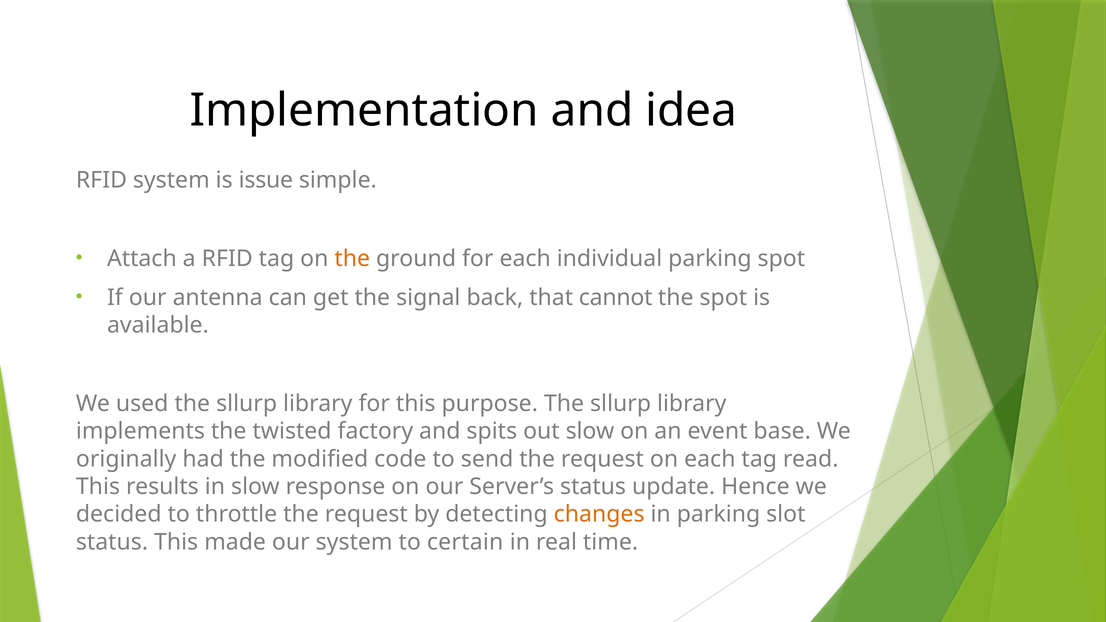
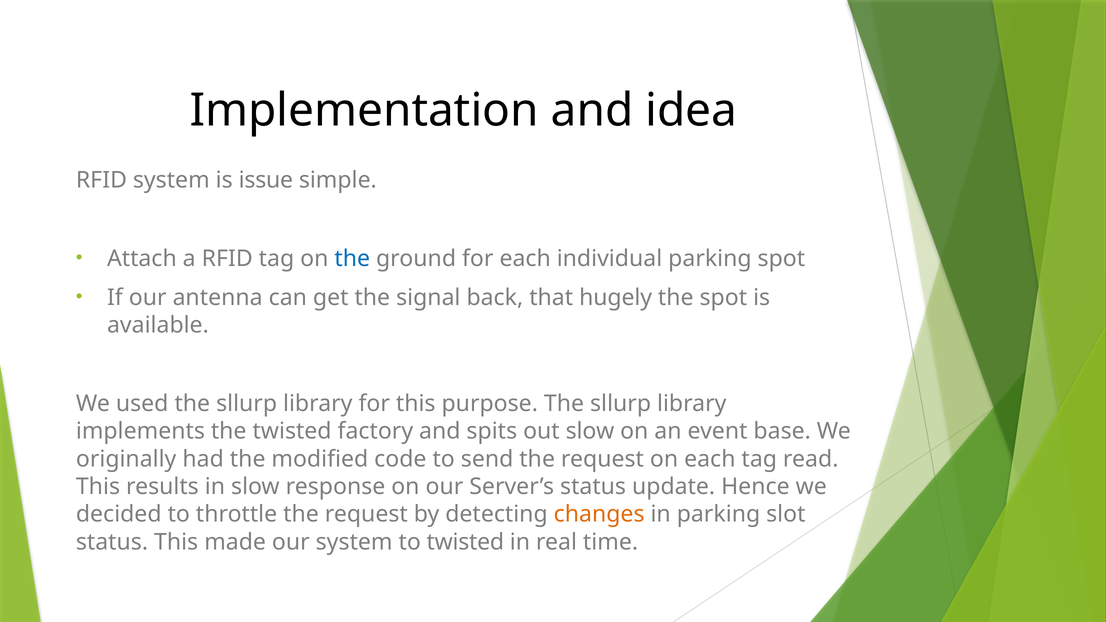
the at (352, 258) colour: orange -> blue
cannot: cannot -> hugely
to certain: certain -> twisted
